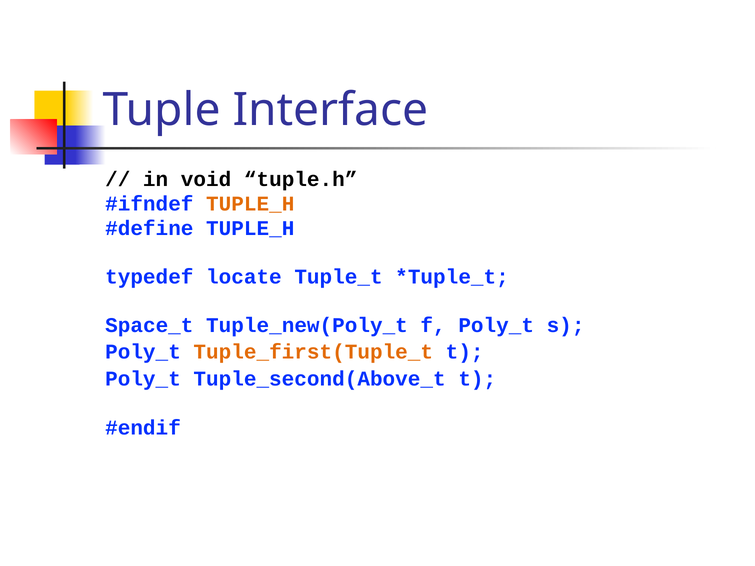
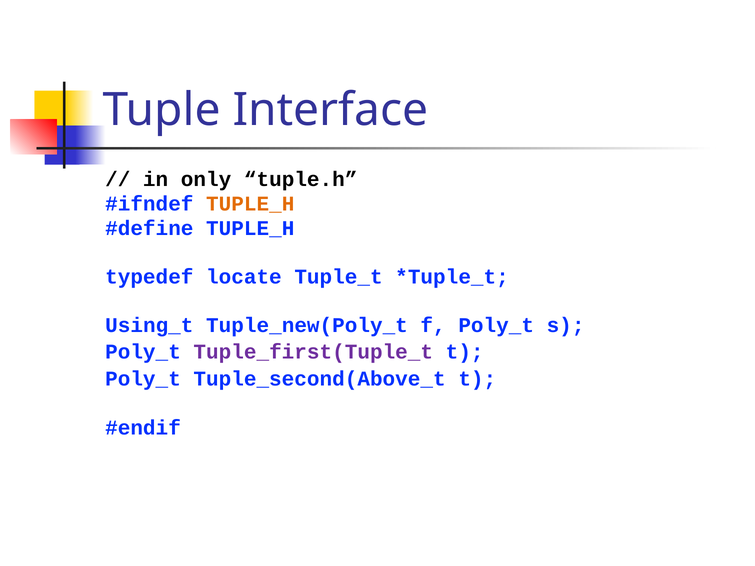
void: void -> only
Space_t: Space_t -> Using_t
Tuple_first(Tuple_t colour: orange -> purple
